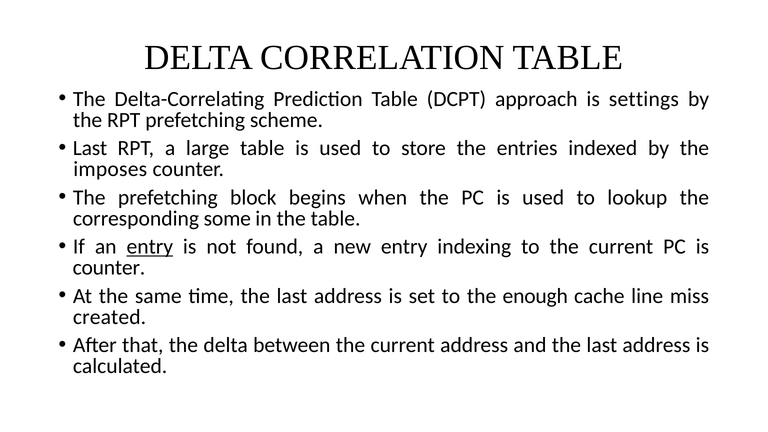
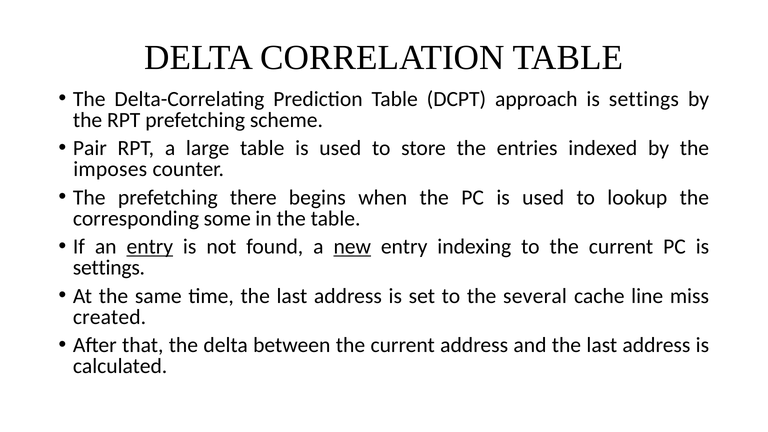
Last at (90, 148): Last -> Pair
block: block -> there
new underline: none -> present
counter at (109, 268): counter -> settings
enough: enough -> several
